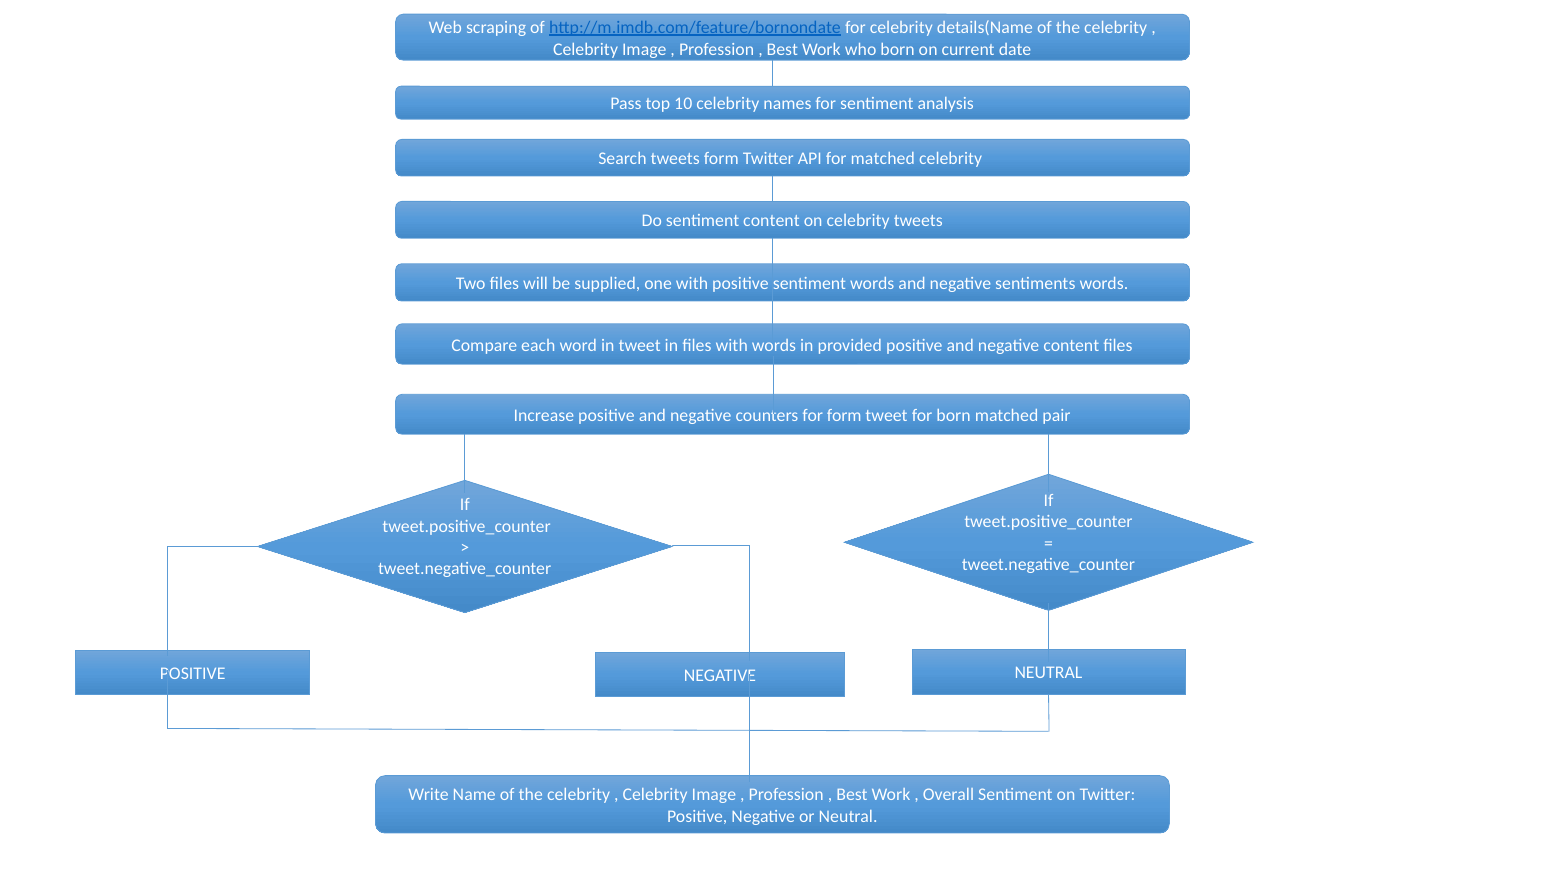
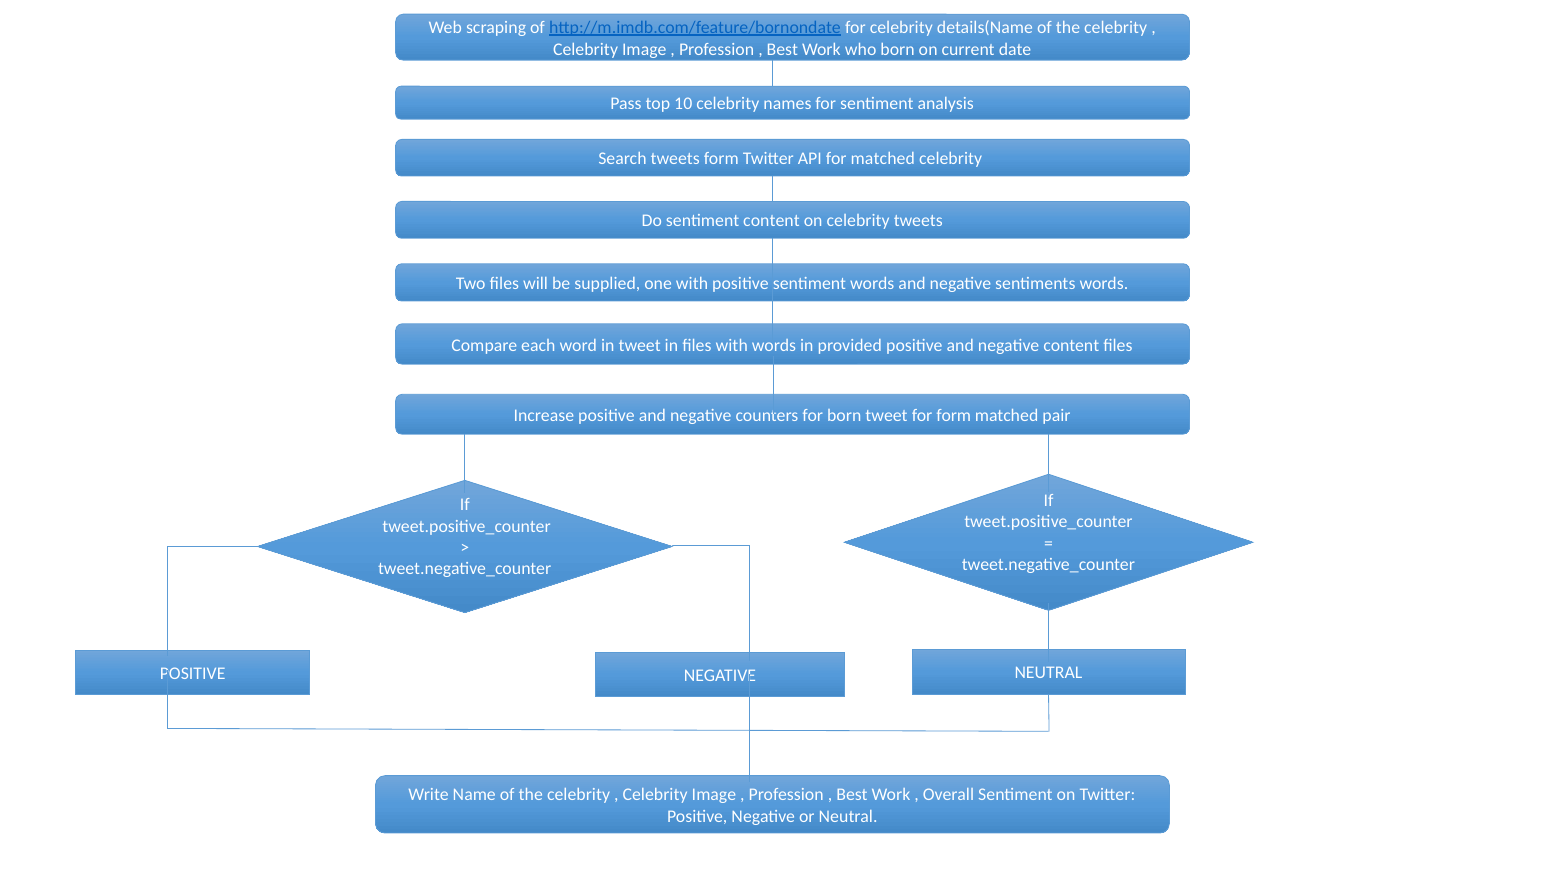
for form: form -> born
for born: born -> form
